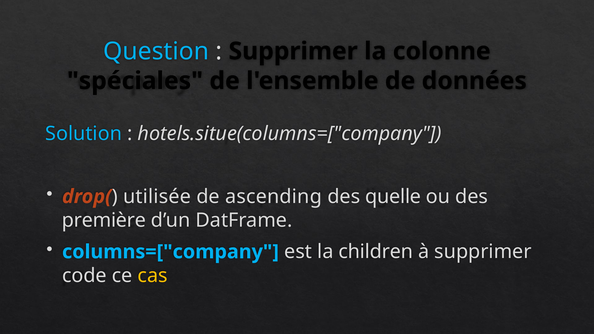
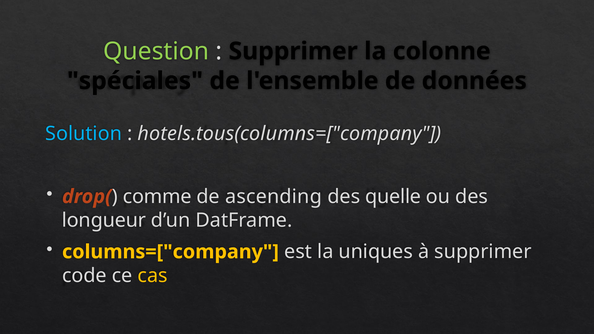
Question colour: light blue -> light green
hotels.situe(columns=["company: hotels.situe(columns=["company -> hotels.tous(columns=["company
utilisée: utilisée -> comme
première: première -> longueur
columns=["company colour: light blue -> yellow
children: children -> uniques
